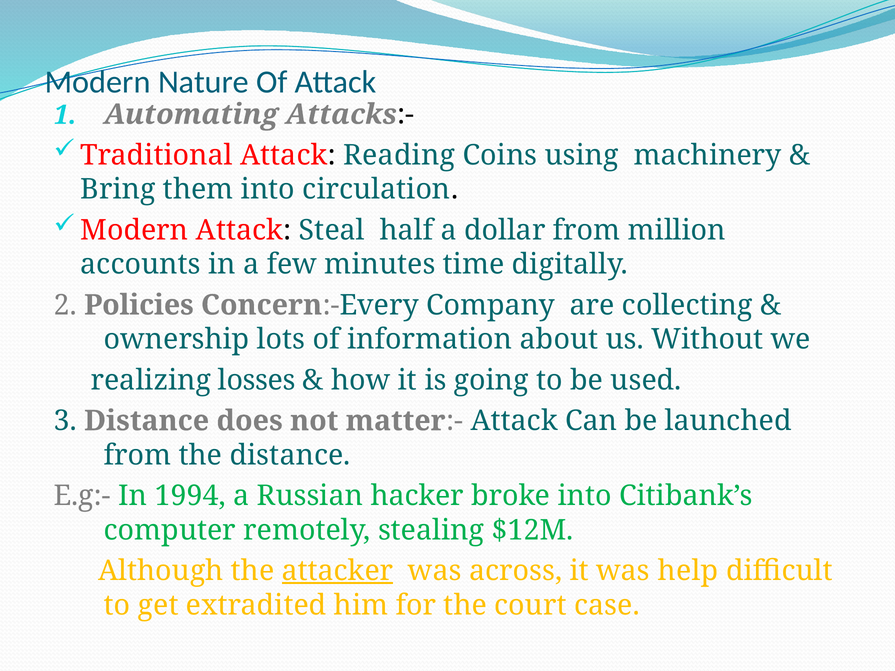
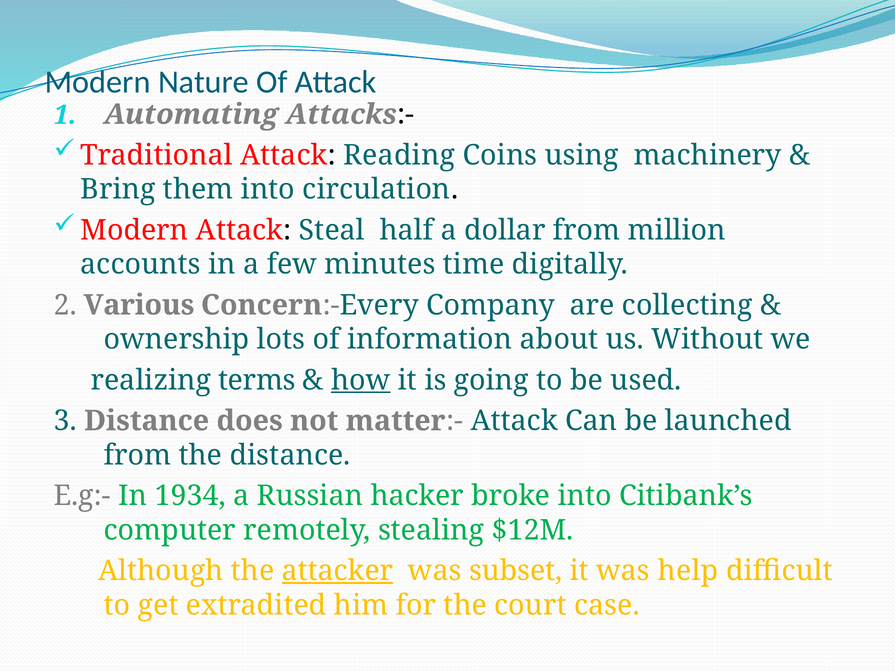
Policies: Policies -> Various
losses: losses -> terms
how underline: none -> present
1994: 1994 -> 1934
across: across -> subset
